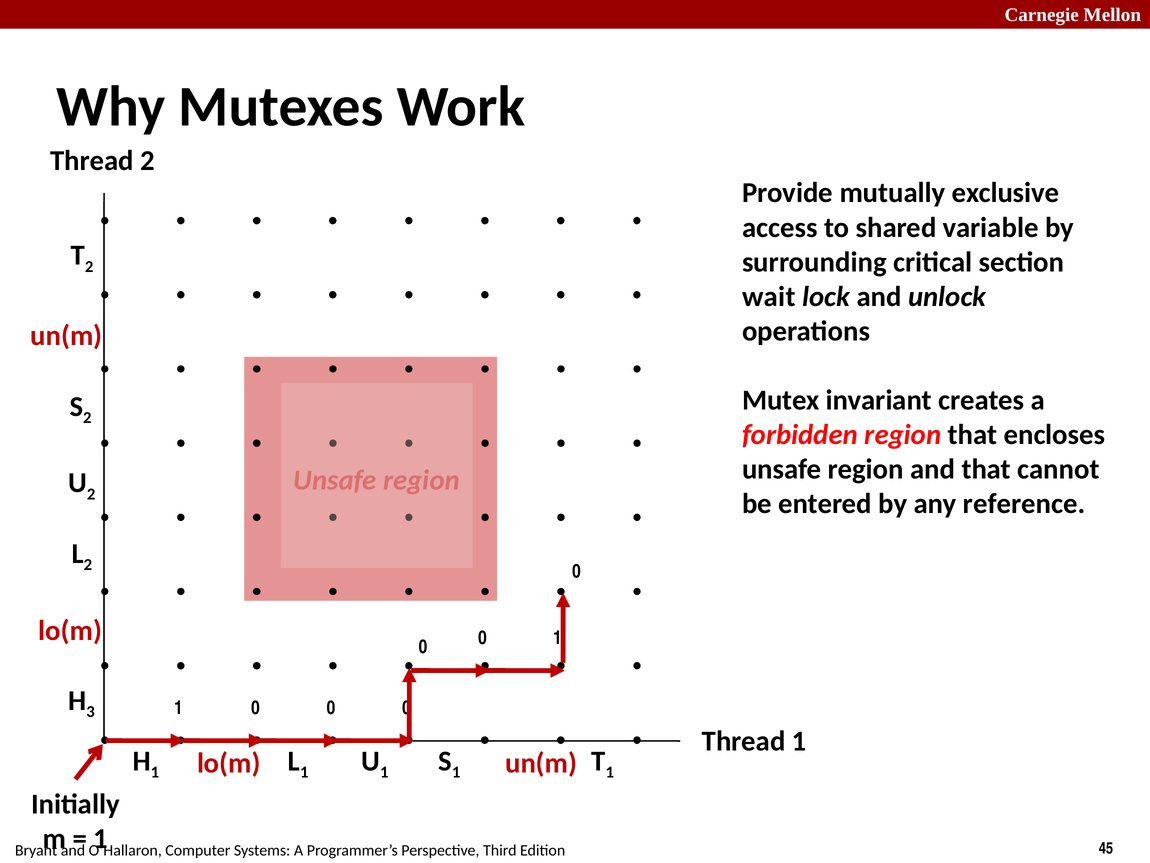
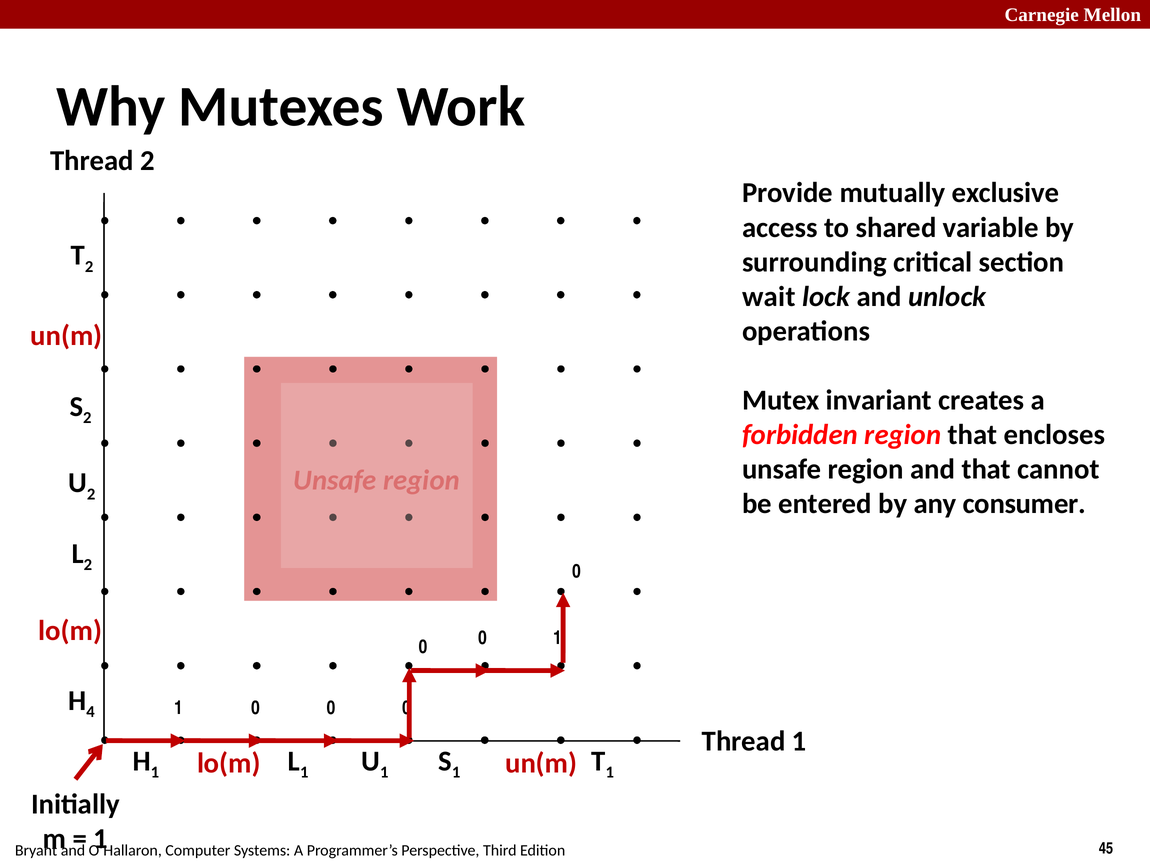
reference: reference -> consumer
3: 3 -> 4
